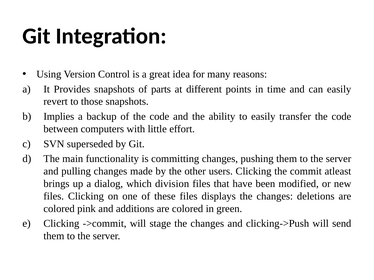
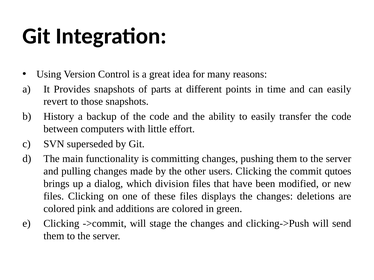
Implies: Implies -> History
atleast: atleast -> qutoes
